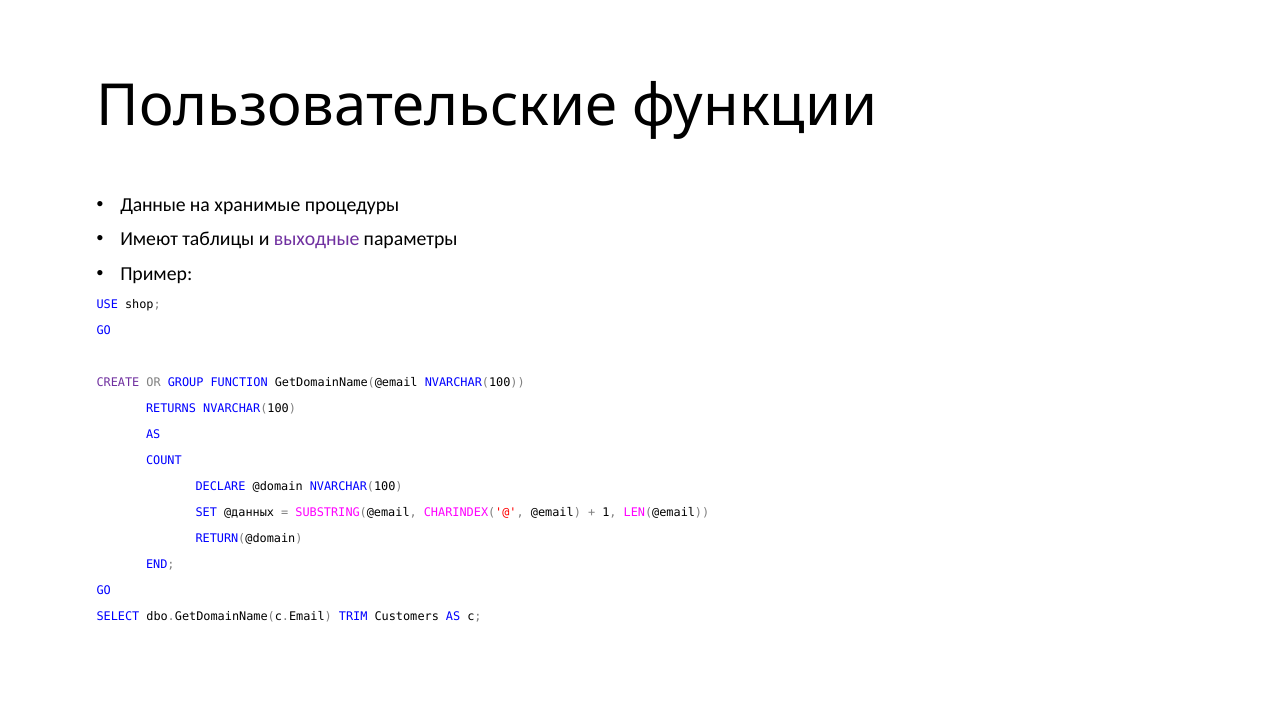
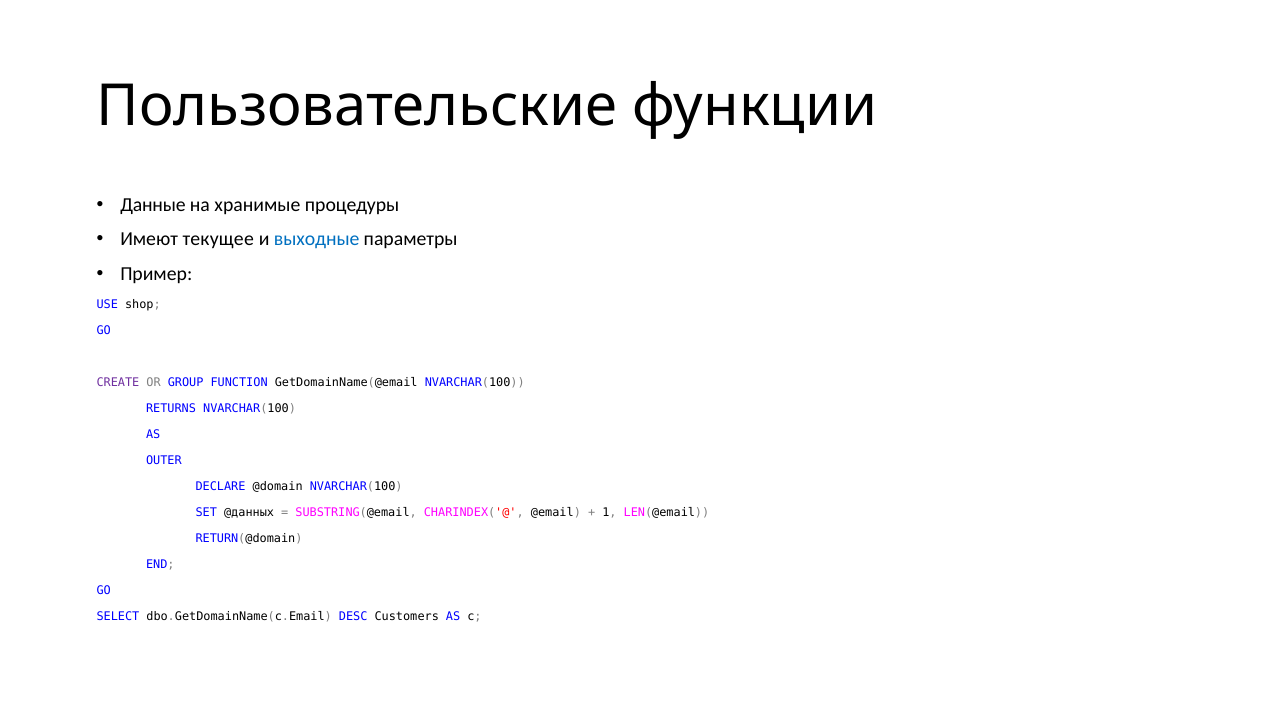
таблицы: таблицы -> текущее
выходные colour: purple -> blue
COUNT: COUNT -> OUTER
TRIM: TRIM -> DESC
